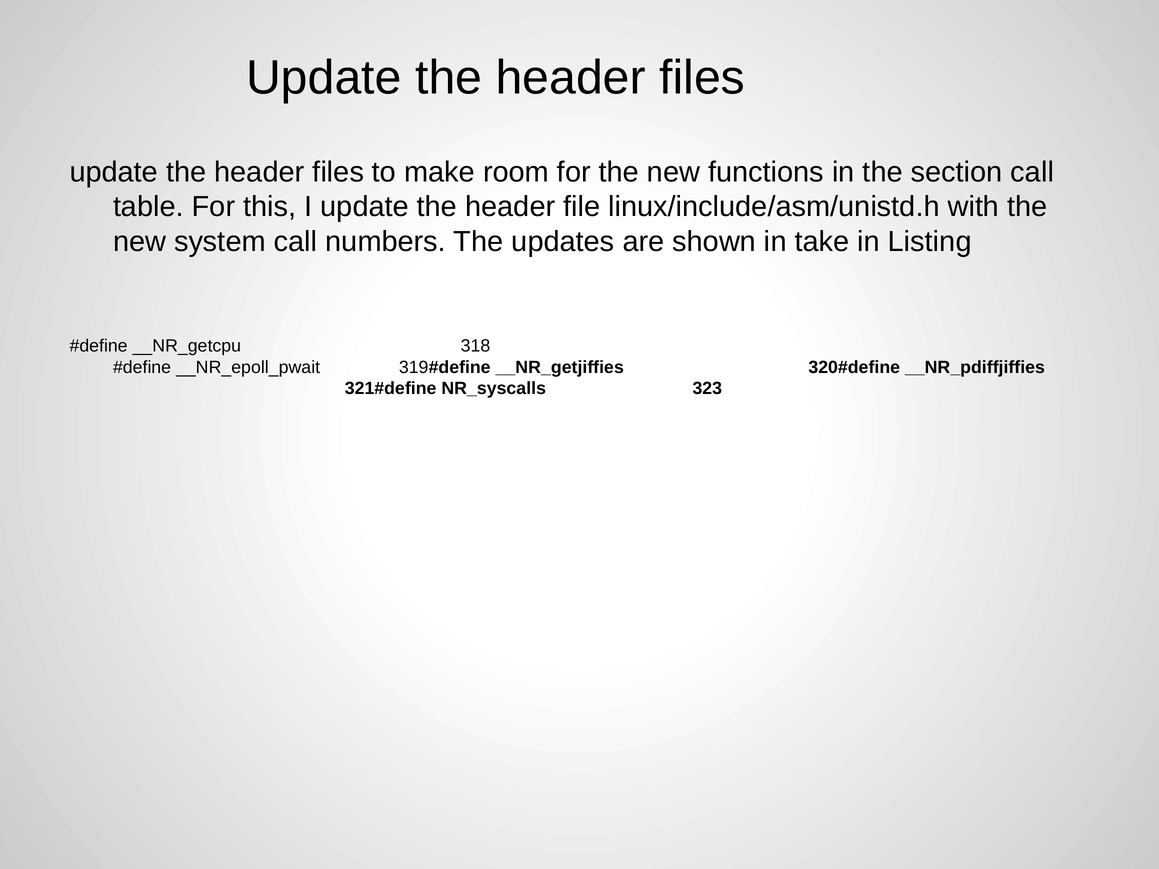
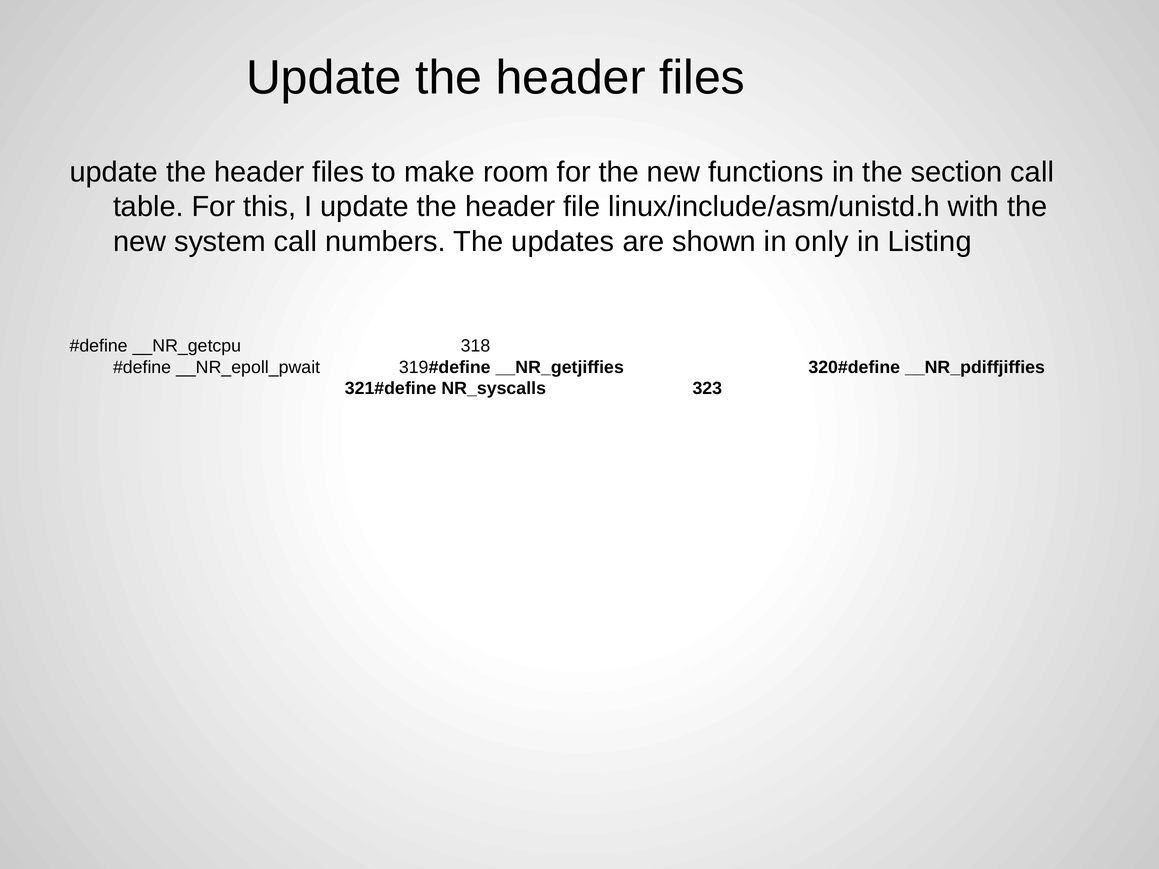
take: take -> only
